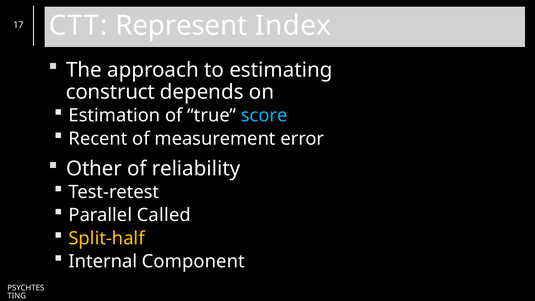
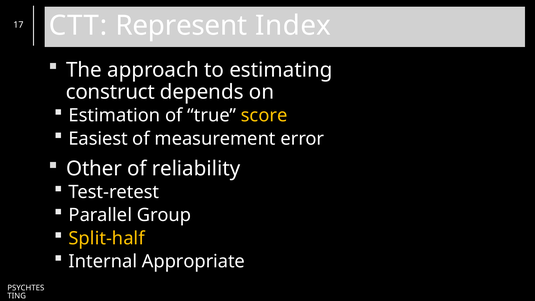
score colour: light blue -> yellow
Recent: Recent -> Easiest
Called: Called -> Group
Component: Component -> Appropriate
